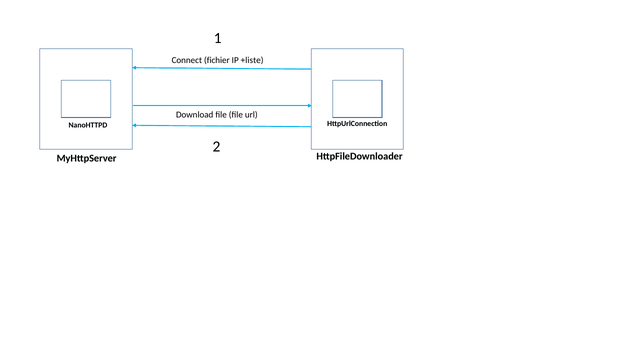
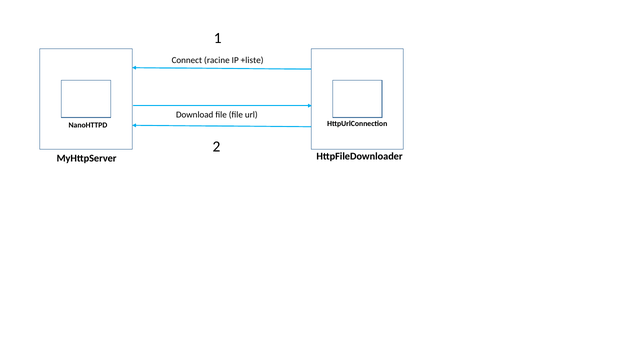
fichier: fichier -> racine
